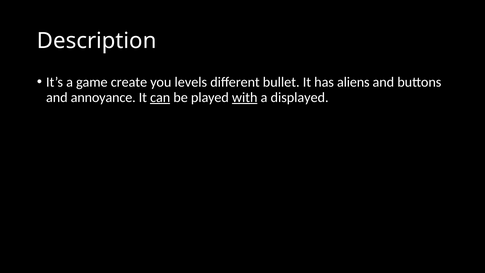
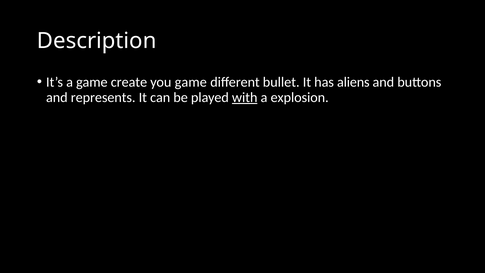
you levels: levels -> game
annoyance: annoyance -> represents
can underline: present -> none
displayed: displayed -> explosion
